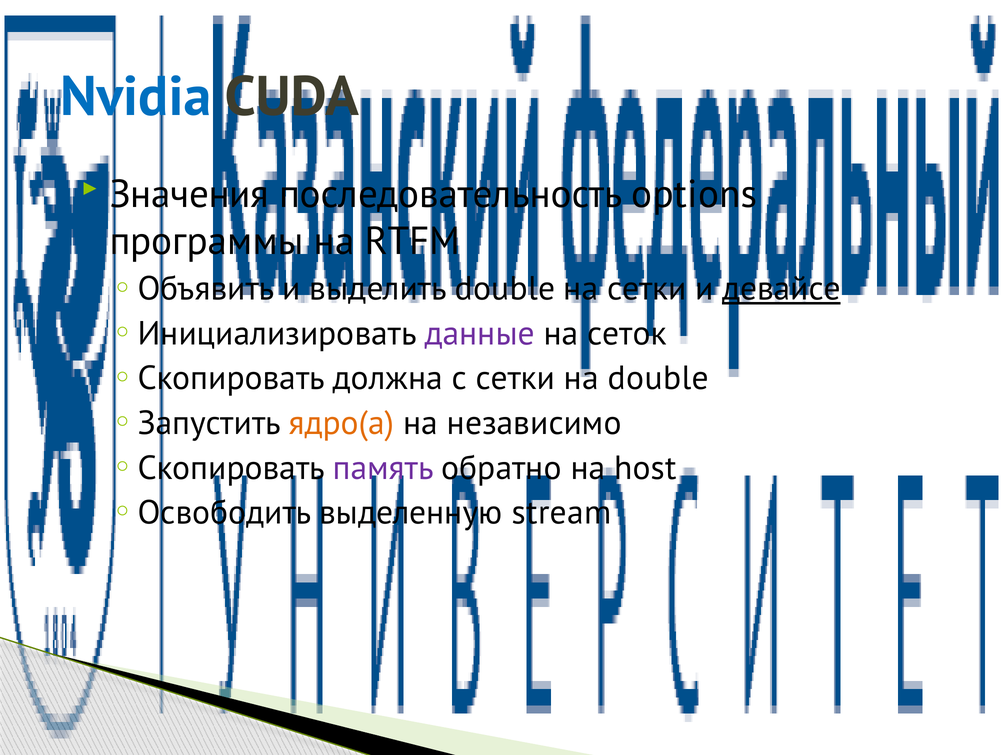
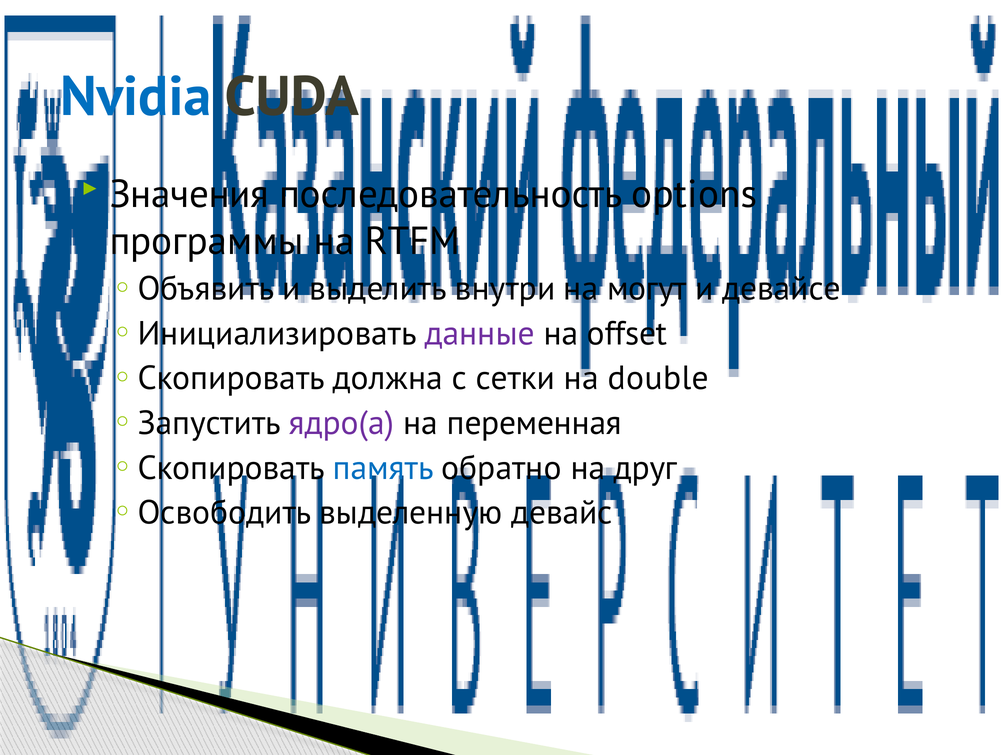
выделить double: double -> внутри
на сетки: сетки -> могут
девайсе underline: present -> none
сеток: сеток -> offset
ядро(а colour: orange -> purple
независимо: независимо -> переменная
память colour: purple -> blue
host: host -> друг
stream: stream -> девайс
